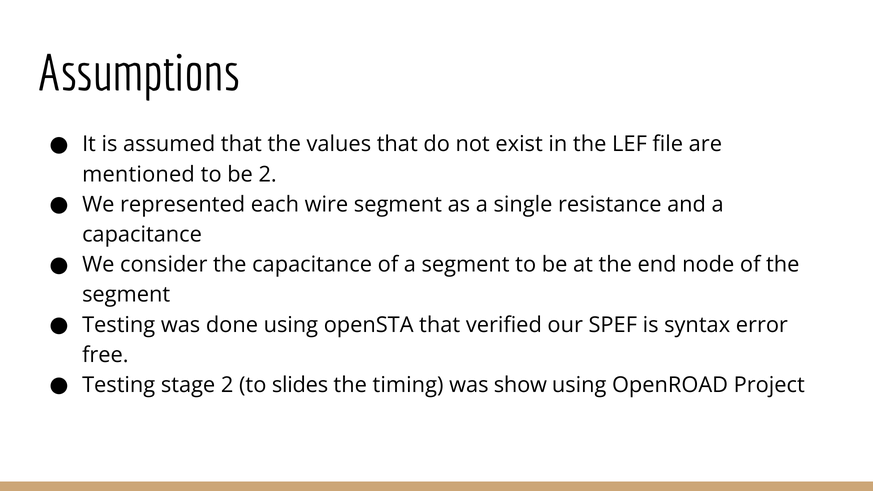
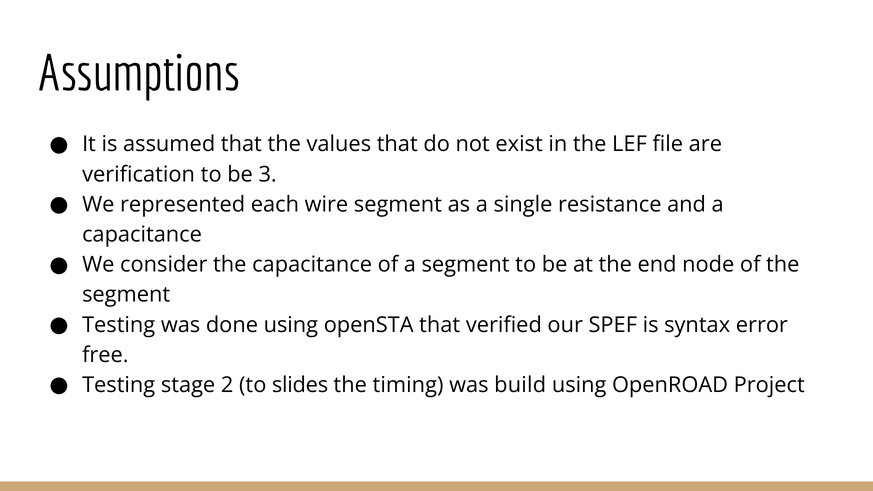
mentioned: mentioned -> verification
be 2: 2 -> 3
show: show -> build
